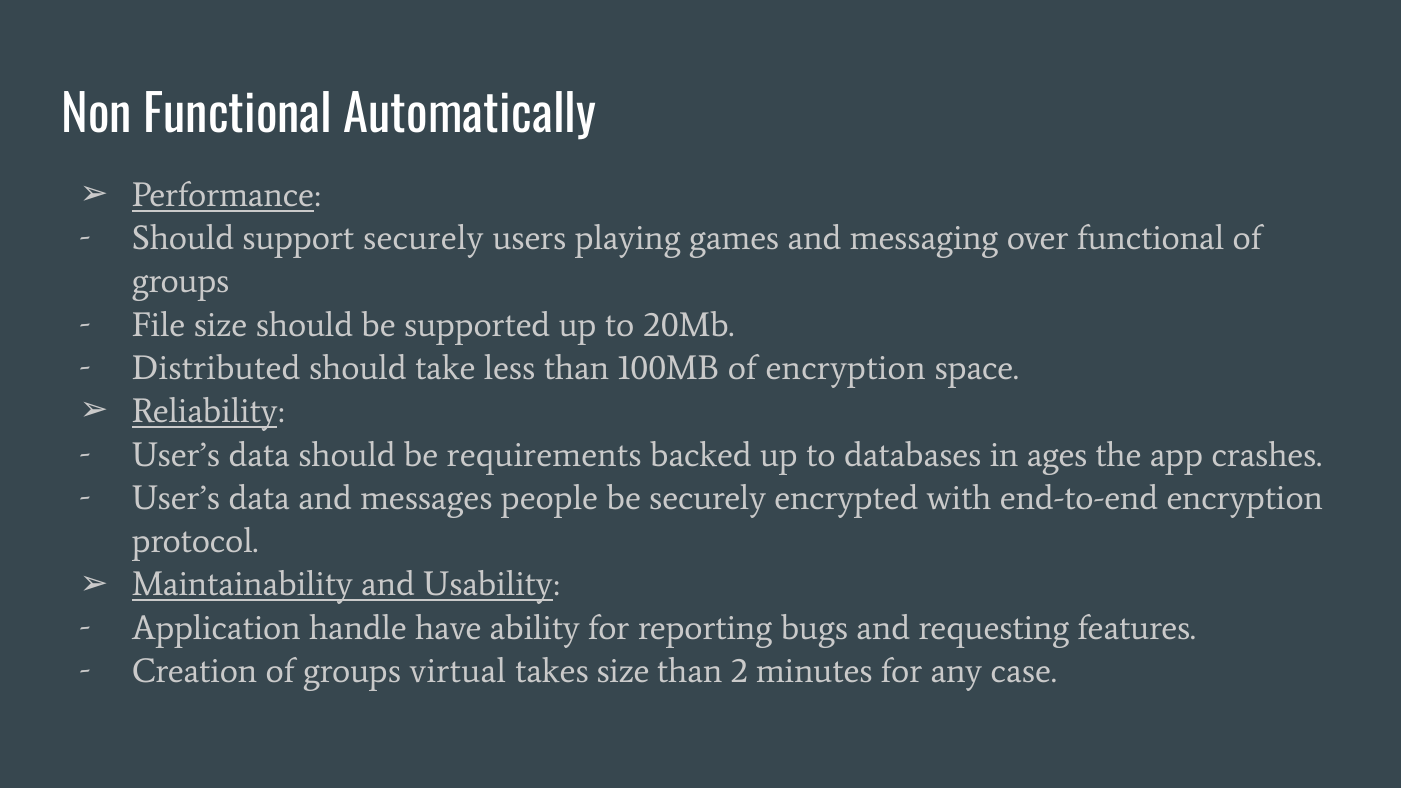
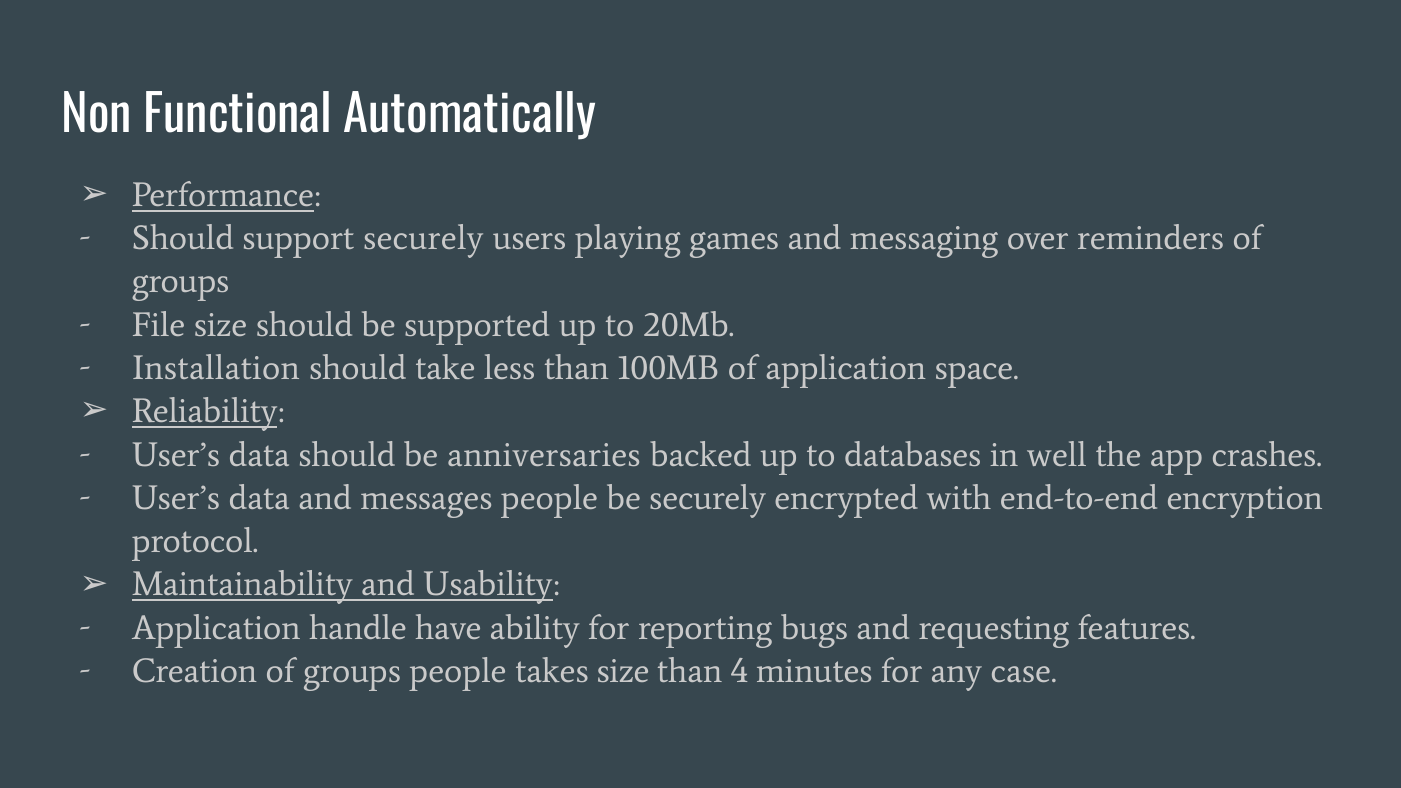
over functional: functional -> reminders
Distributed: Distributed -> Installation
of encryption: encryption -> application
requirements: requirements -> anniversaries
ages: ages -> well
groups virtual: virtual -> people
2: 2 -> 4
